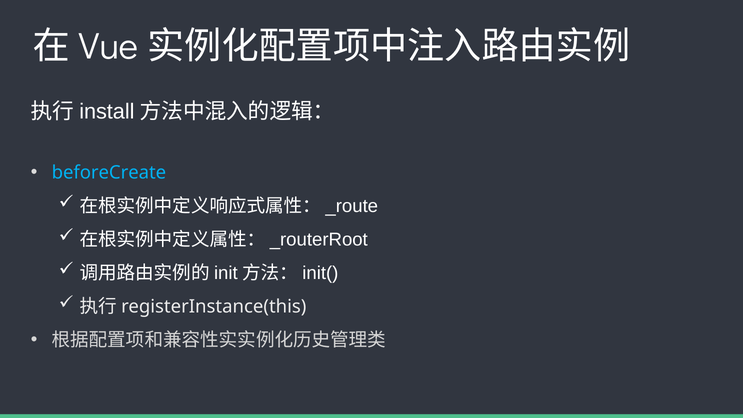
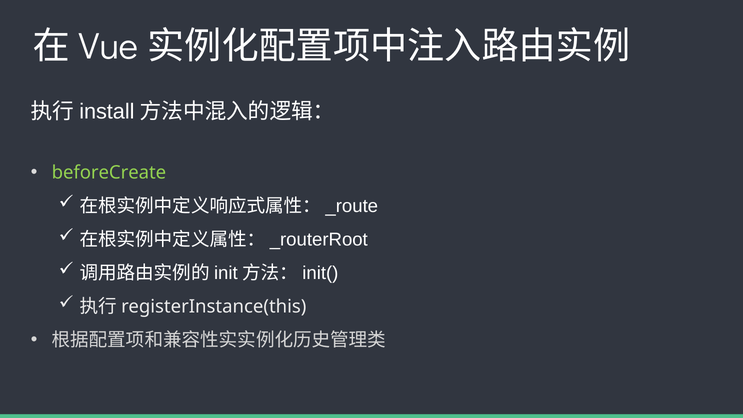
beforeCreate colour: light blue -> light green
